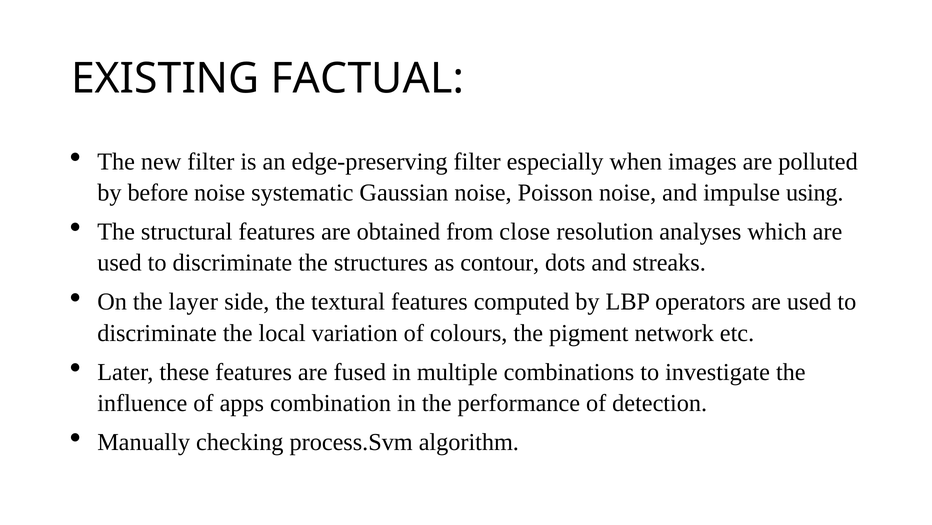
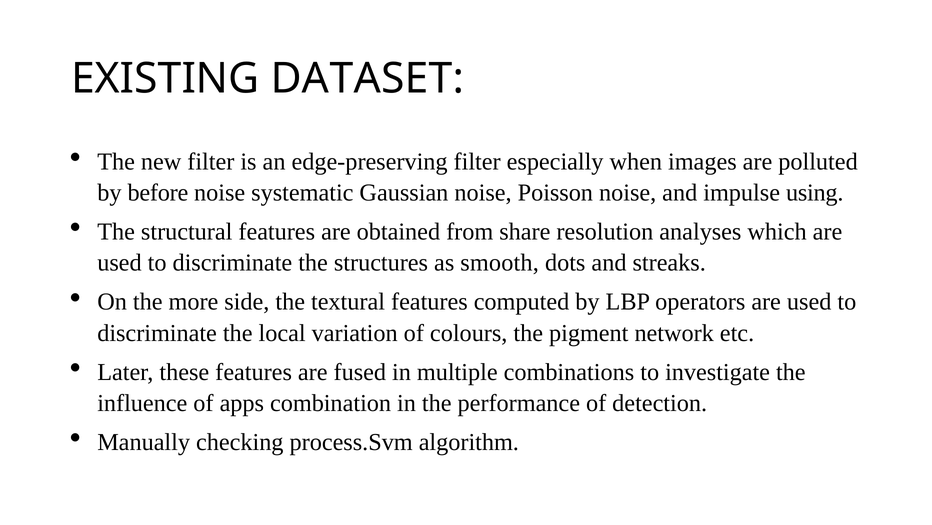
FACTUAL: FACTUAL -> DATASET
close: close -> share
contour: contour -> smooth
layer: layer -> more
